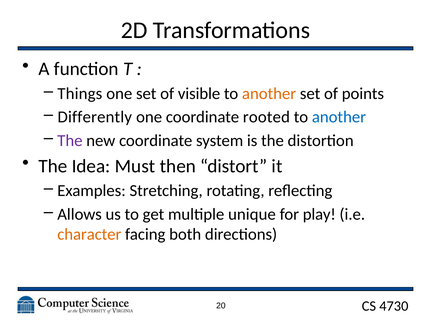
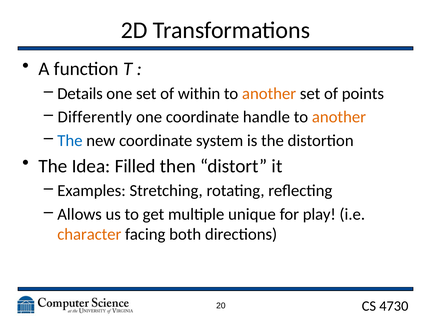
Things: Things -> Details
visible: visible -> within
rooted: rooted -> handle
another at (339, 117) colour: blue -> orange
The at (70, 141) colour: purple -> blue
Must: Must -> Filled
